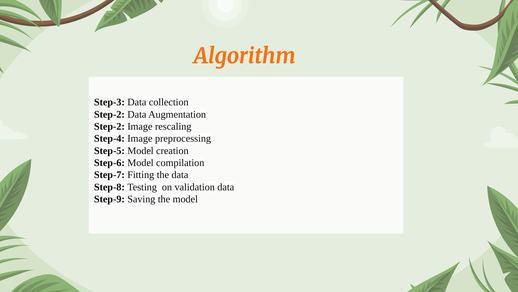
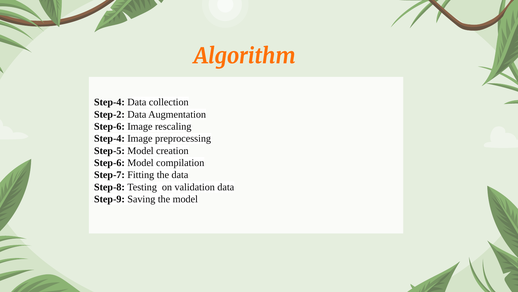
Step-3 at (109, 102): Step-3 -> Step-4
Step-2 at (109, 126): Step-2 -> Step-6
